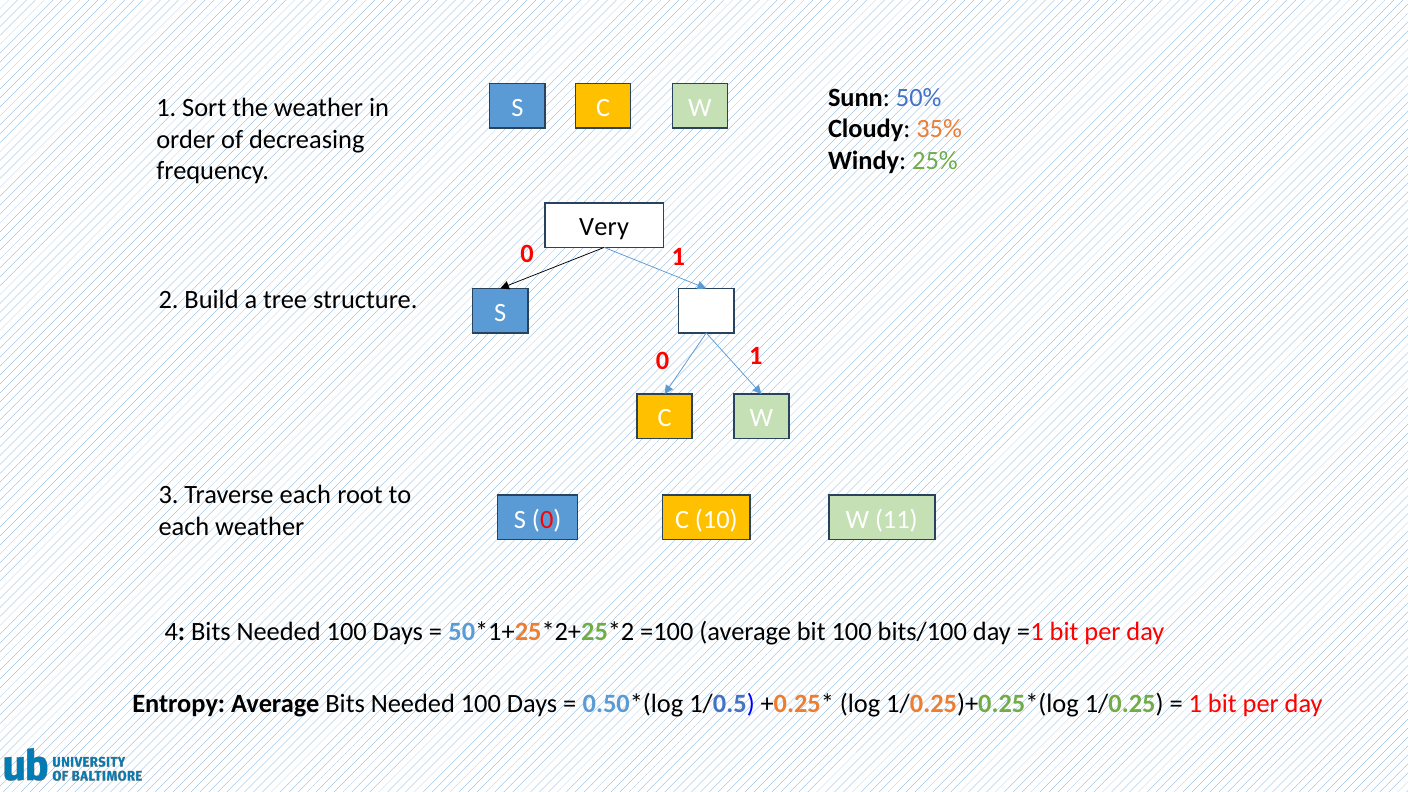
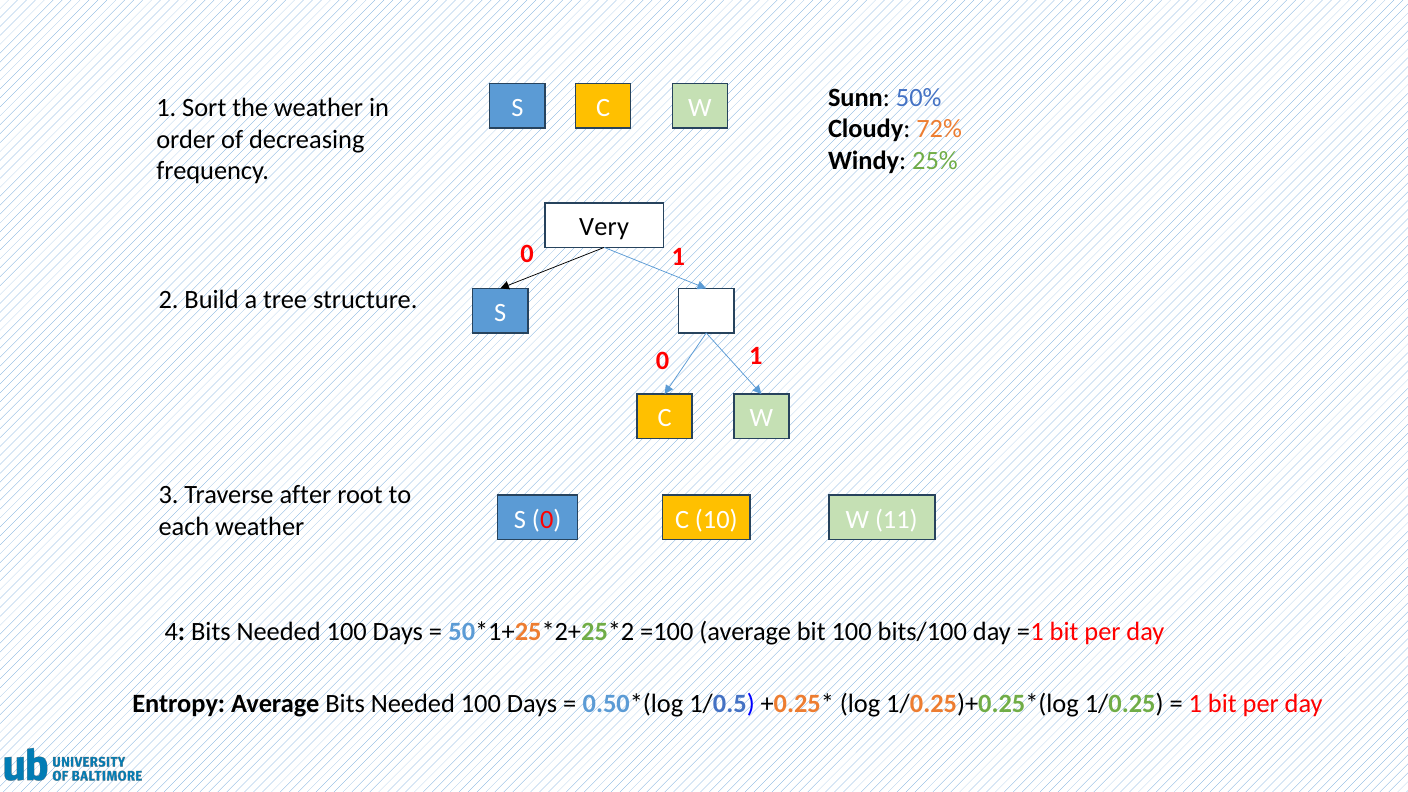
35%: 35% -> 72%
Traverse each: each -> after
